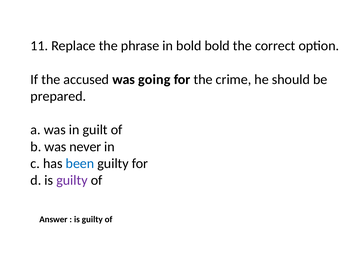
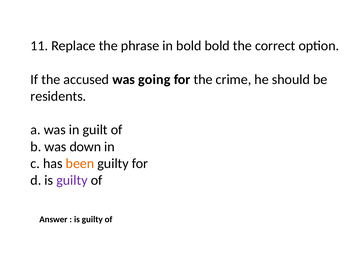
prepared: prepared -> residents
never: never -> down
been colour: blue -> orange
